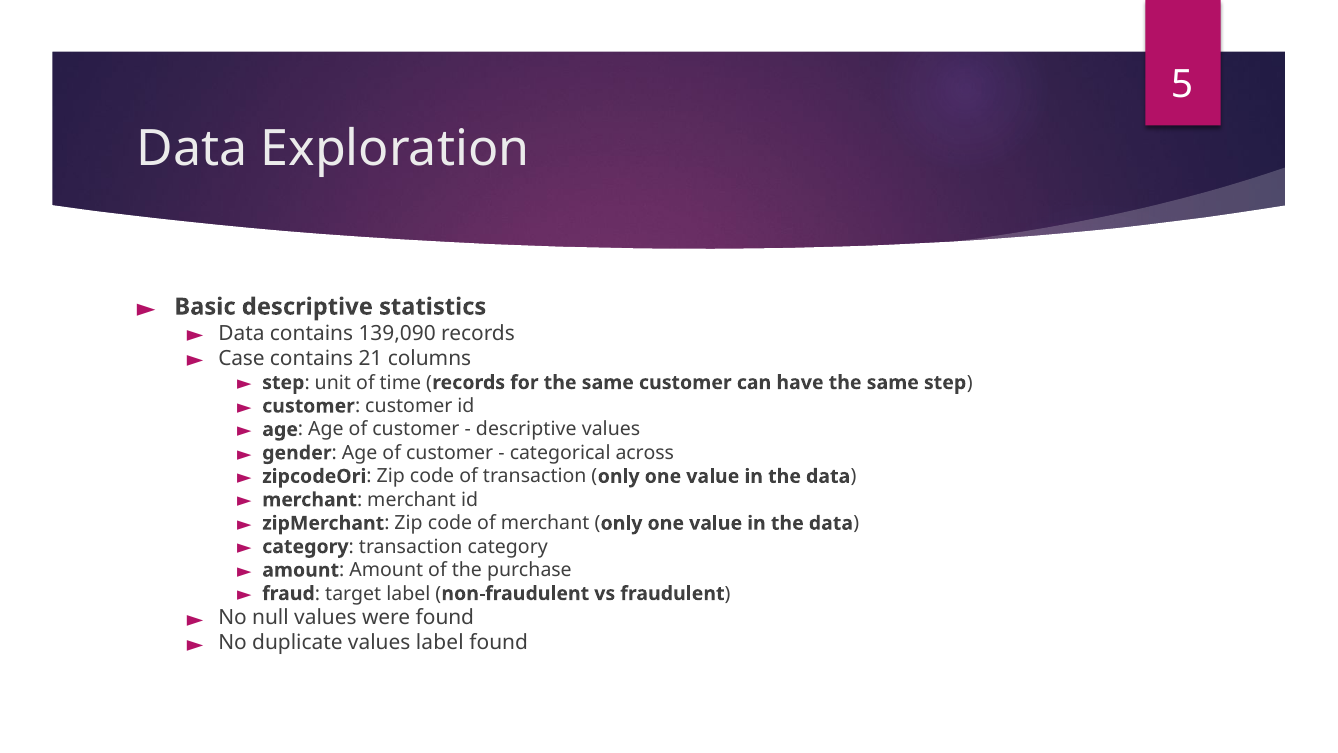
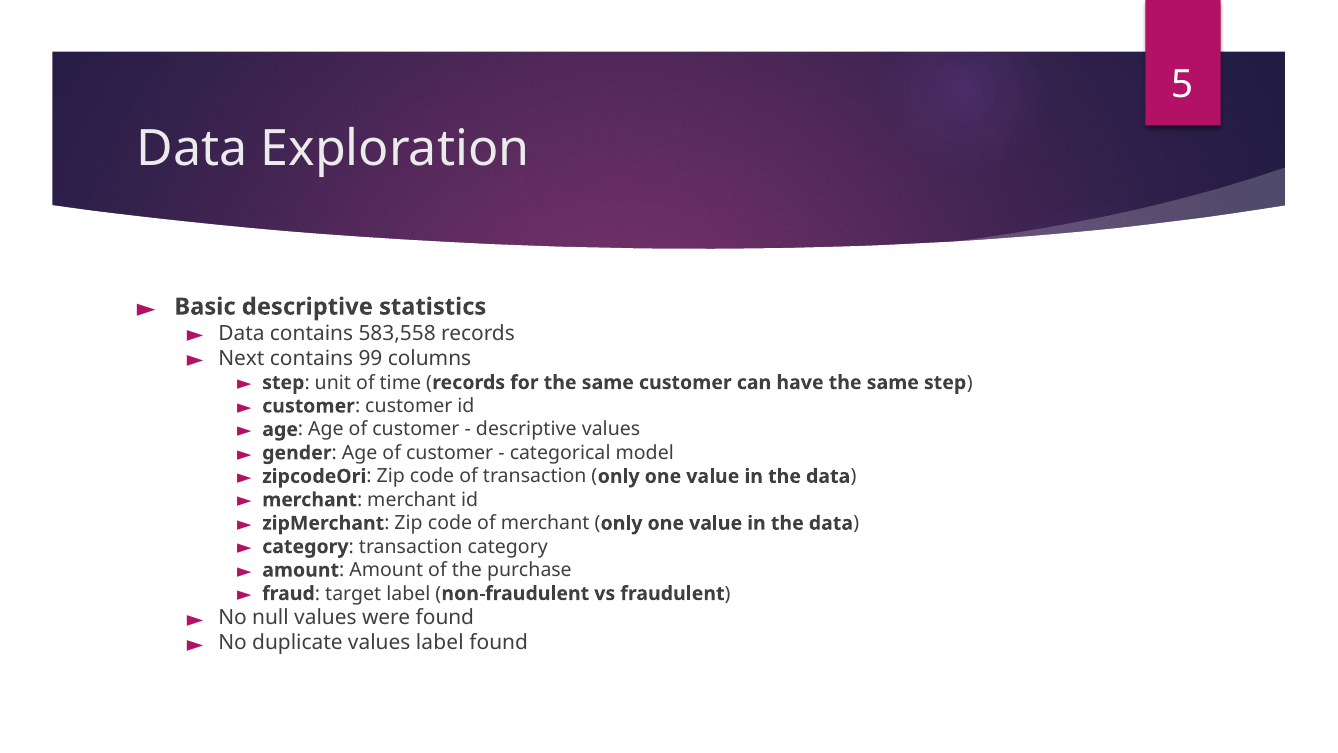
139,090: 139,090 -> 583,558
Case: Case -> Next
21: 21 -> 99
across: across -> model
